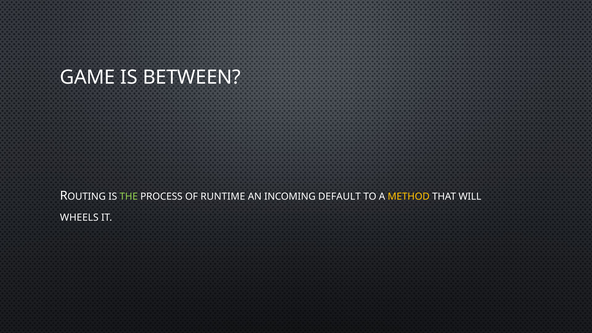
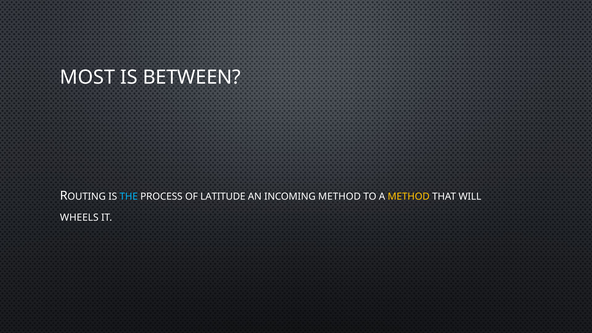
GAME: GAME -> MOST
THE colour: light green -> light blue
RUNTIME: RUNTIME -> LATITUDE
INCOMING DEFAULT: DEFAULT -> METHOD
